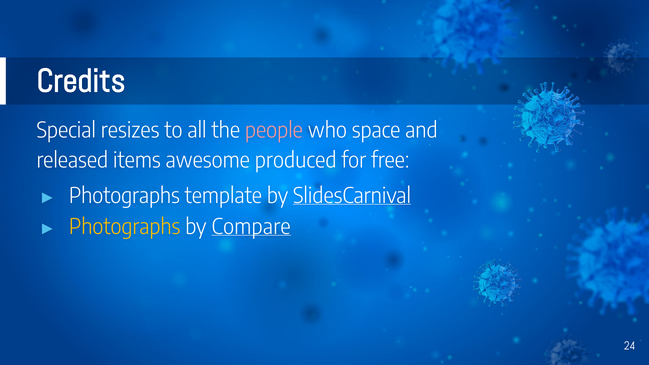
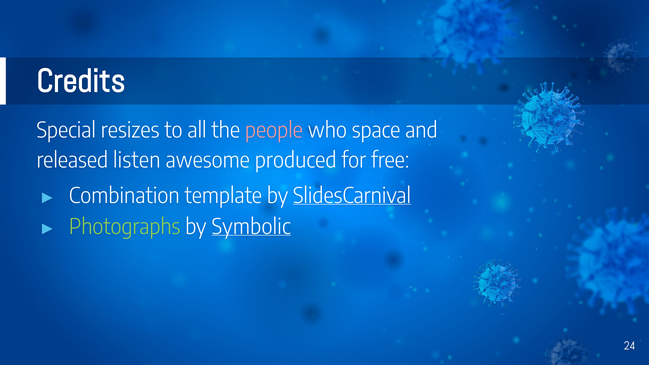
items: items -> listen
Photographs at (124, 196): Photographs -> Combination
Photographs at (125, 227) colour: yellow -> light green
Compare: Compare -> Symbolic
